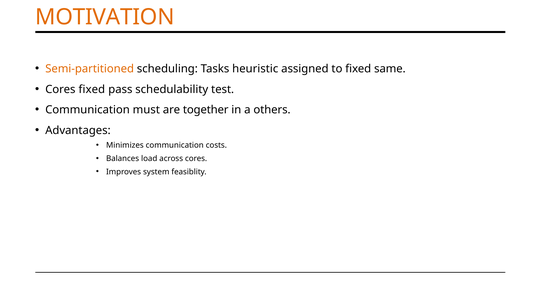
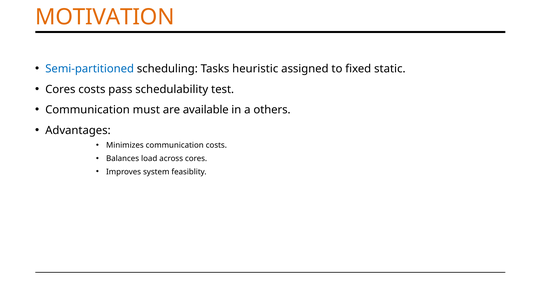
Semi-partitioned colour: orange -> blue
same: same -> static
Cores fixed: fixed -> costs
together: together -> available
